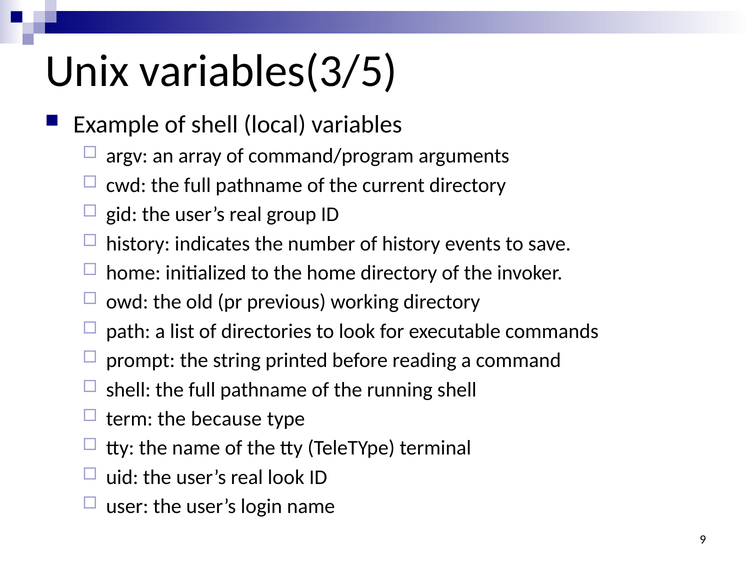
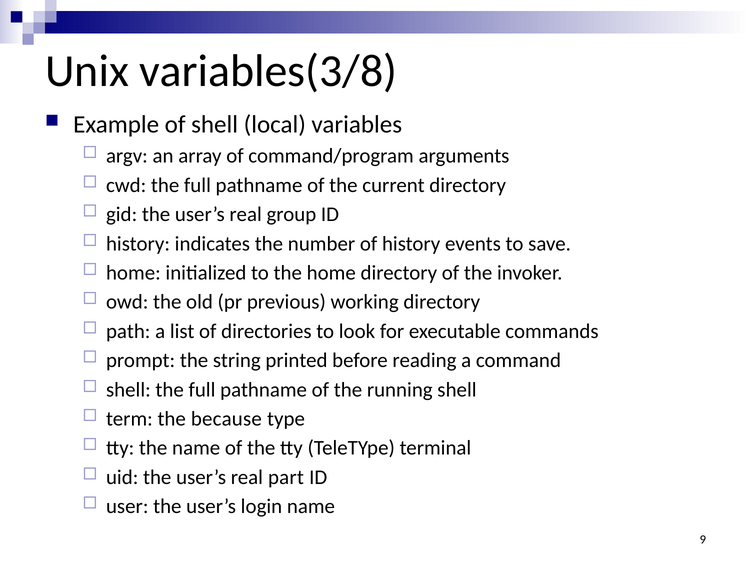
variables(3/5: variables(3/5 -> variables(3/8
real look: look -> part
